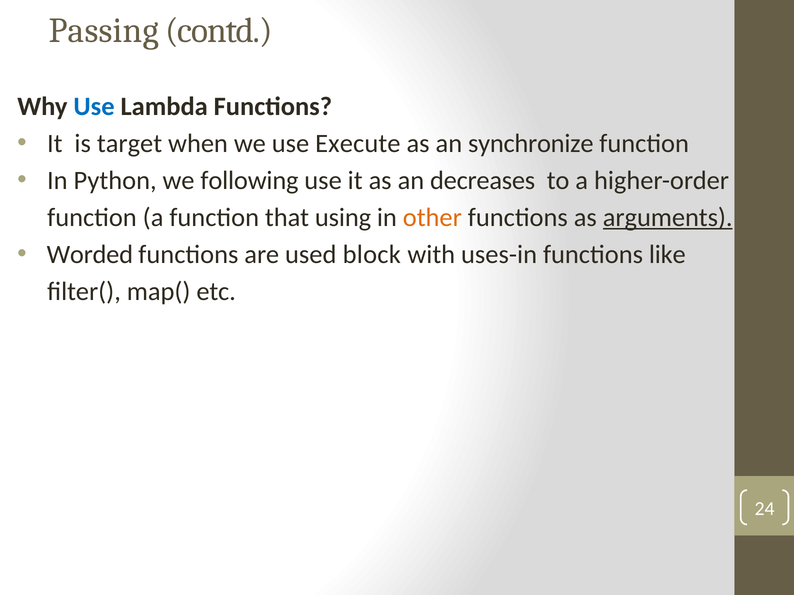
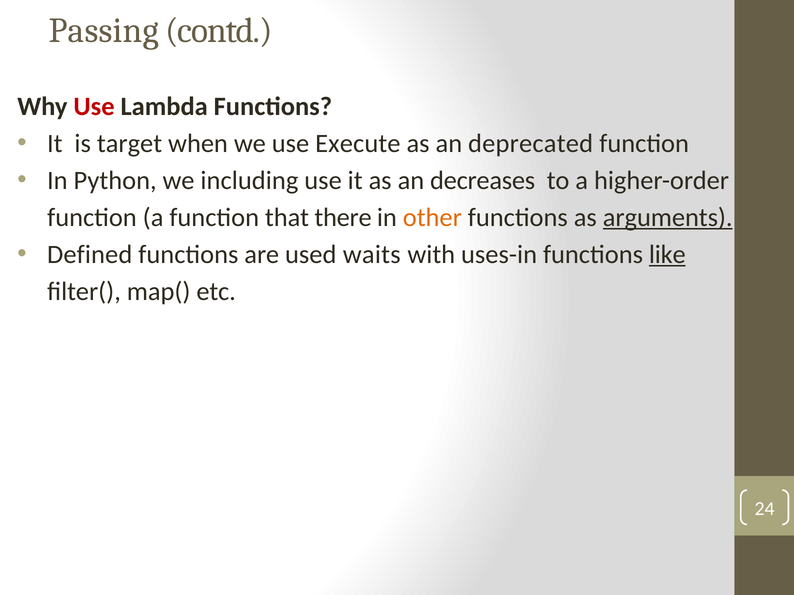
Use at (94, 106) colour: blue -> red
synchronize: synchronize -> deprecated
following: following -> including
using: using -> there
Worded: Worded -> Defined
block: block -> waits
like underline: none -> present
